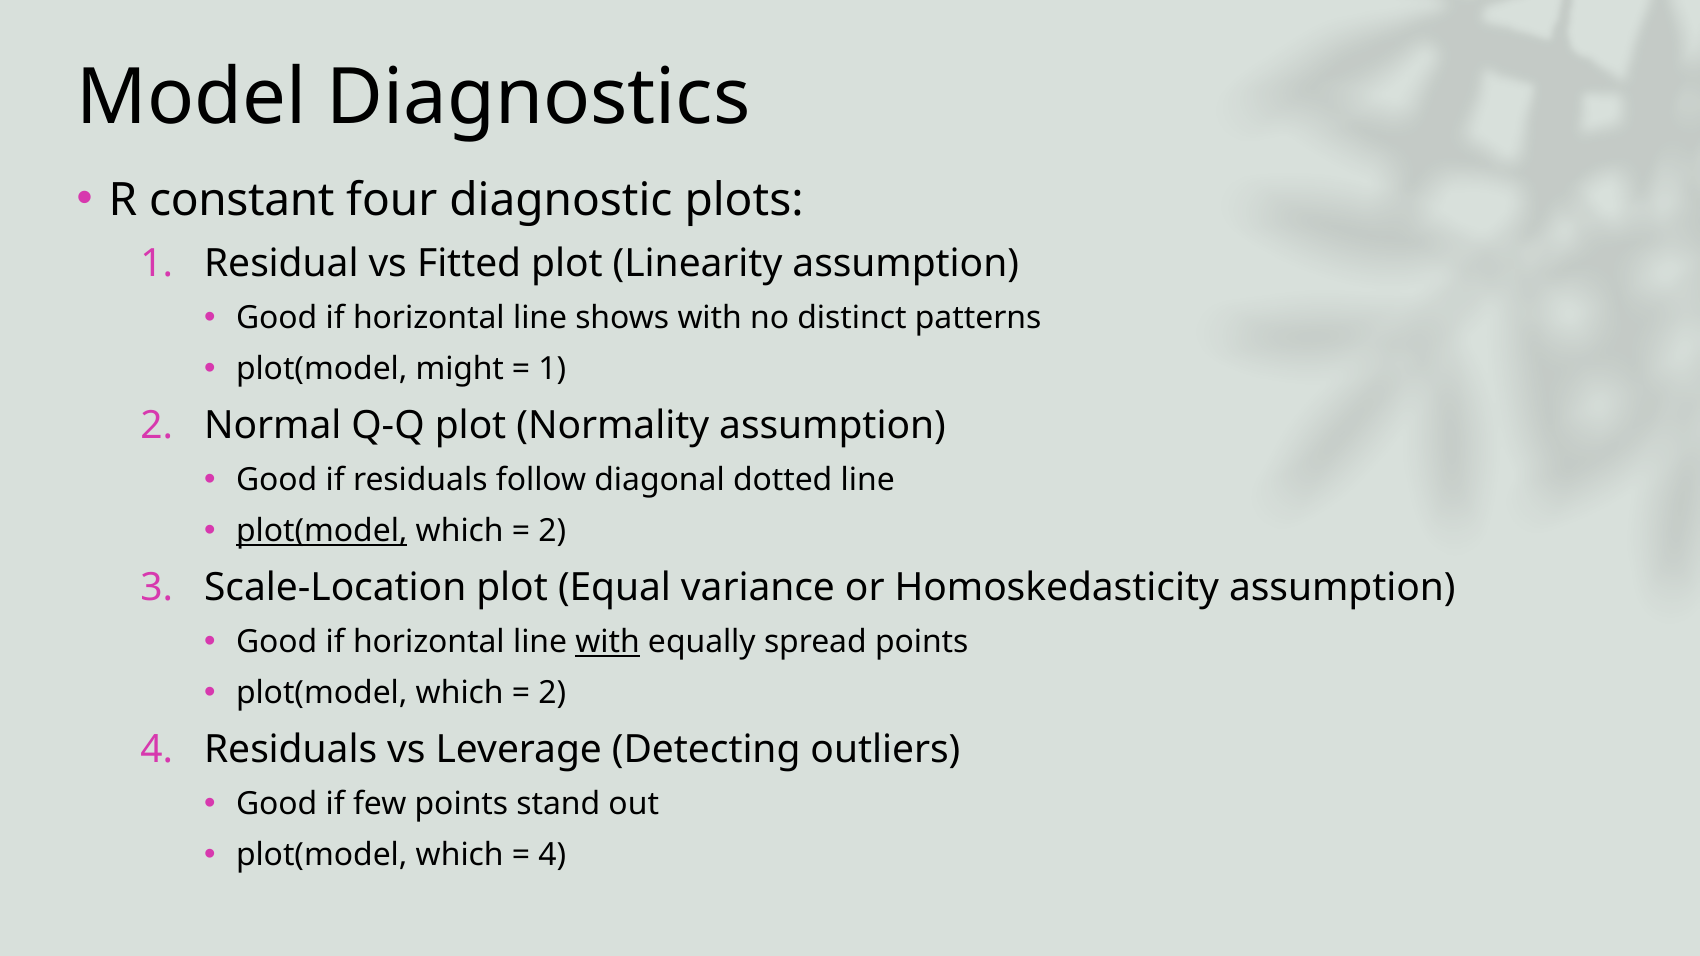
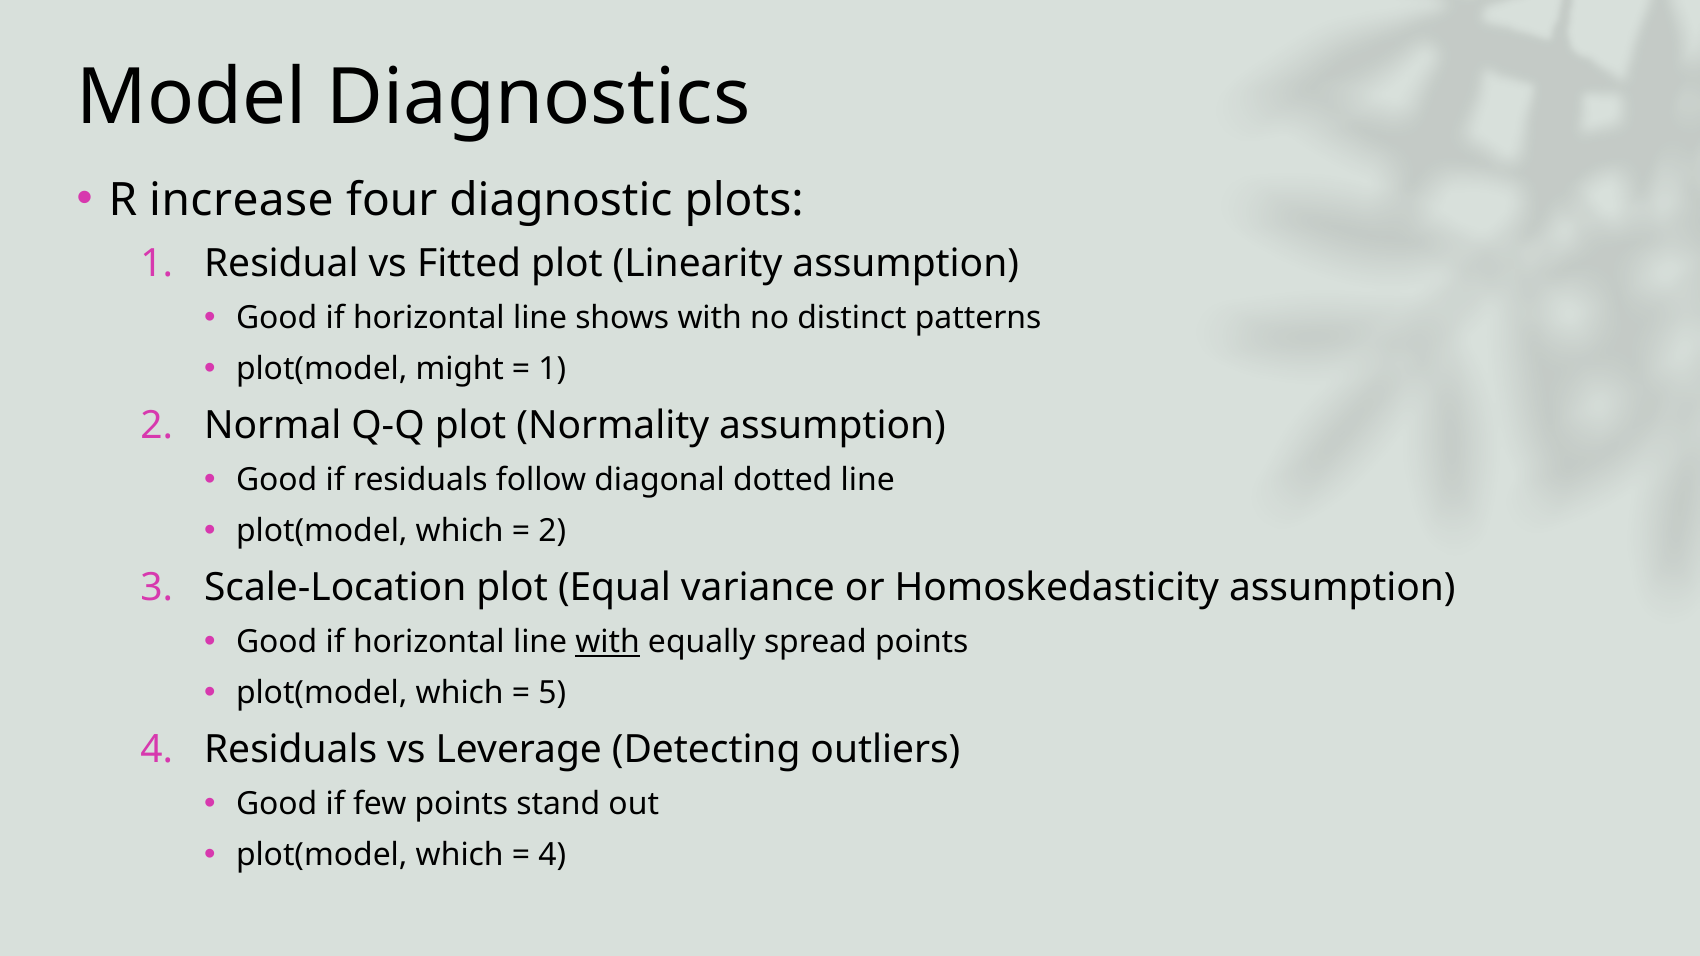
constant: constant -> increase
plot(model at (322, 531) underline: present -> none
2 at (552, 693): 2 -> 5
